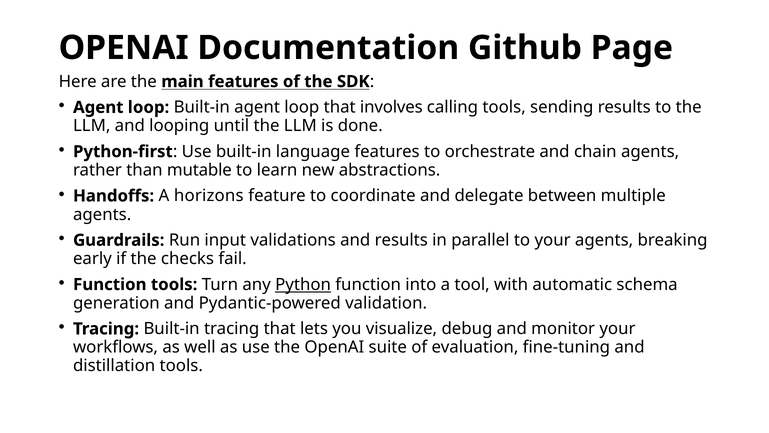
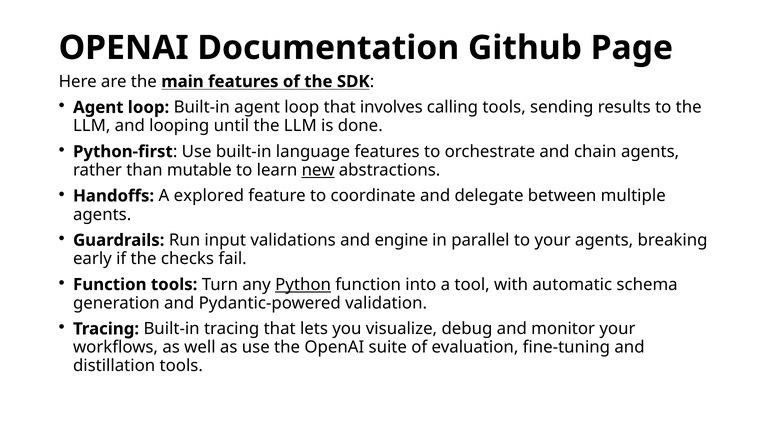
new underline: none -> present
horizons: horizons -> explored
and results: results -> engine
